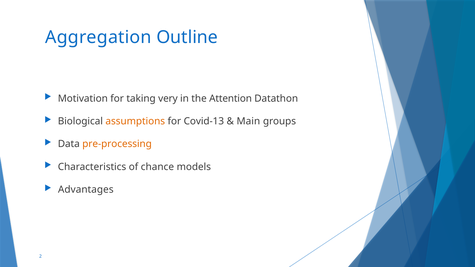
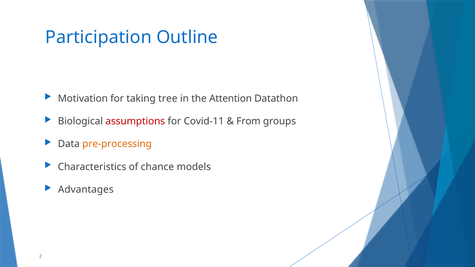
Aggregation: Aggregation -> Participation
very: very -> tree
assumptions colour: orange -> red
Covid-13: Covid-13 -> Covid-11
Main: Main -> From
